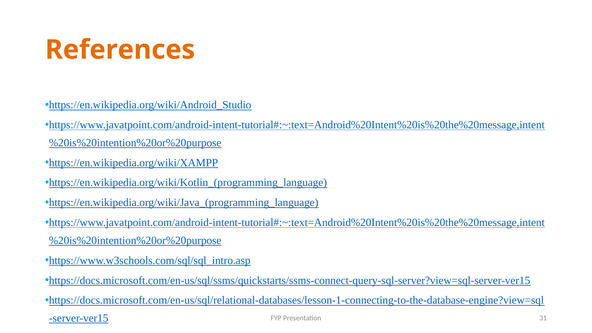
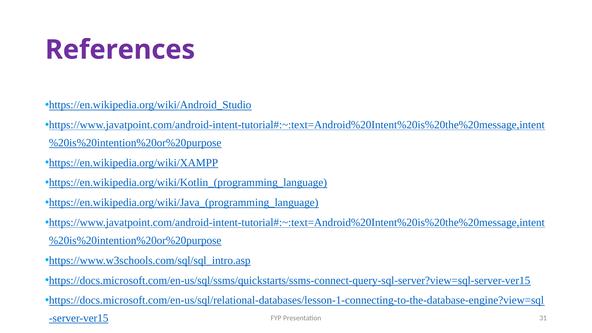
References colour: orange -> purple
